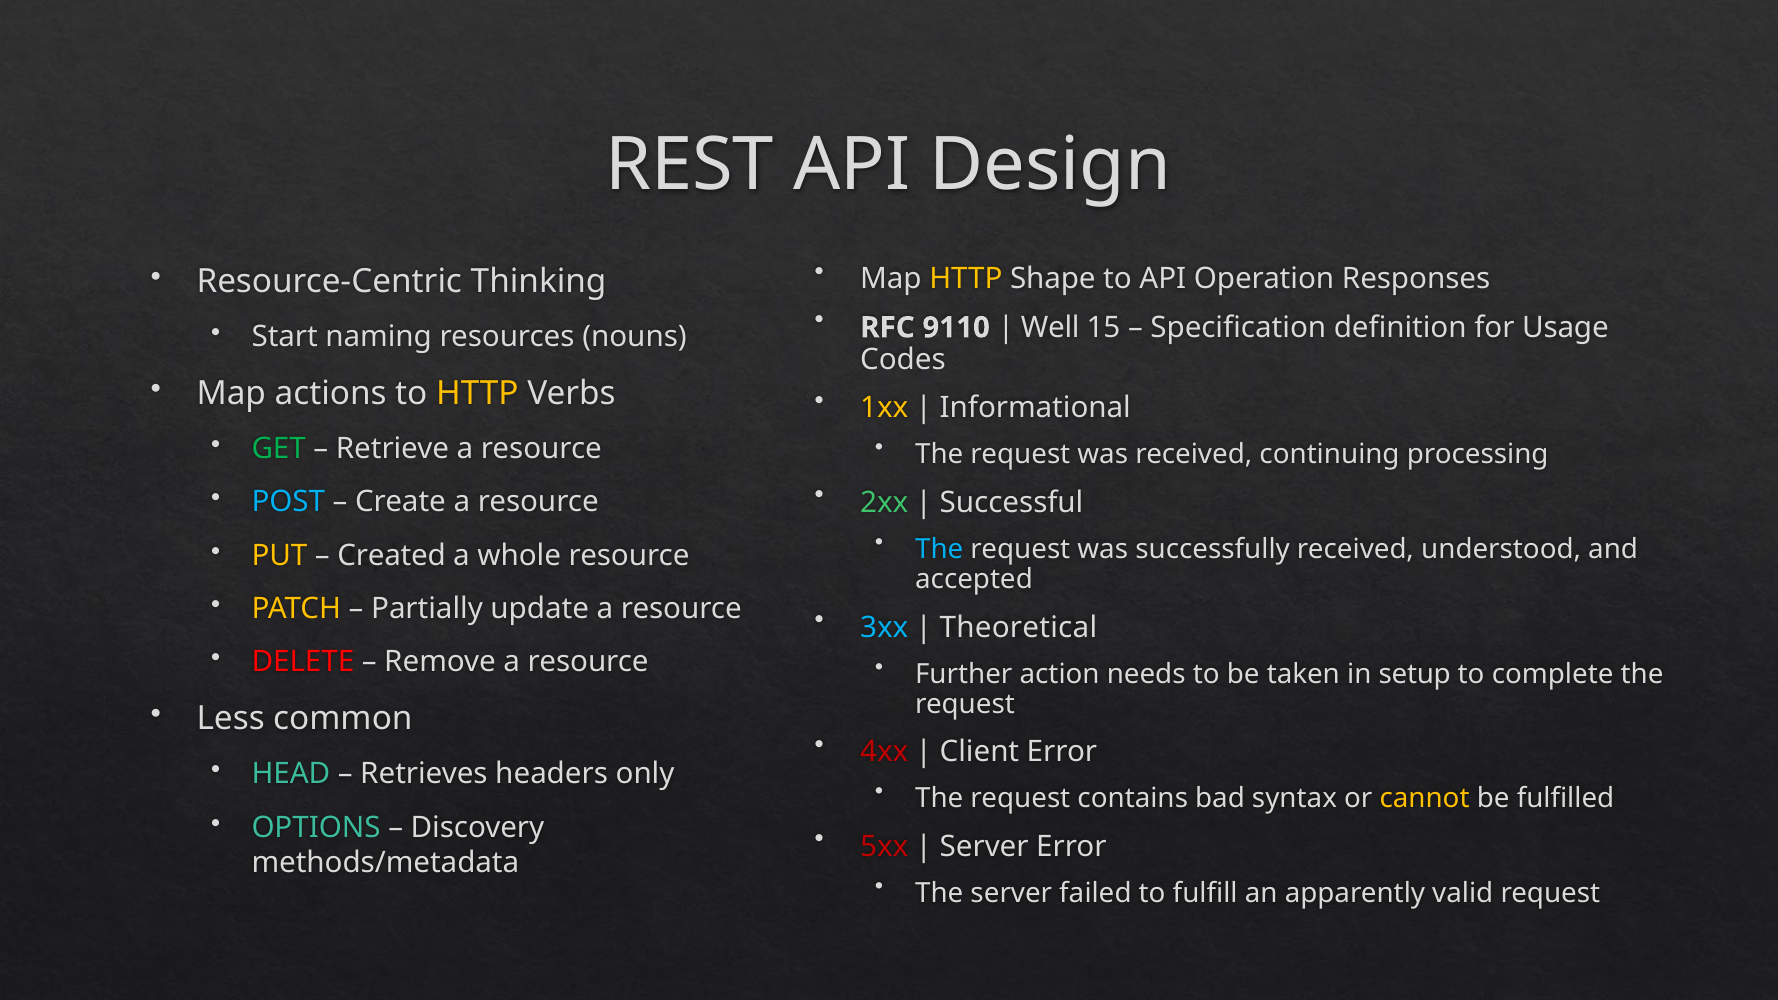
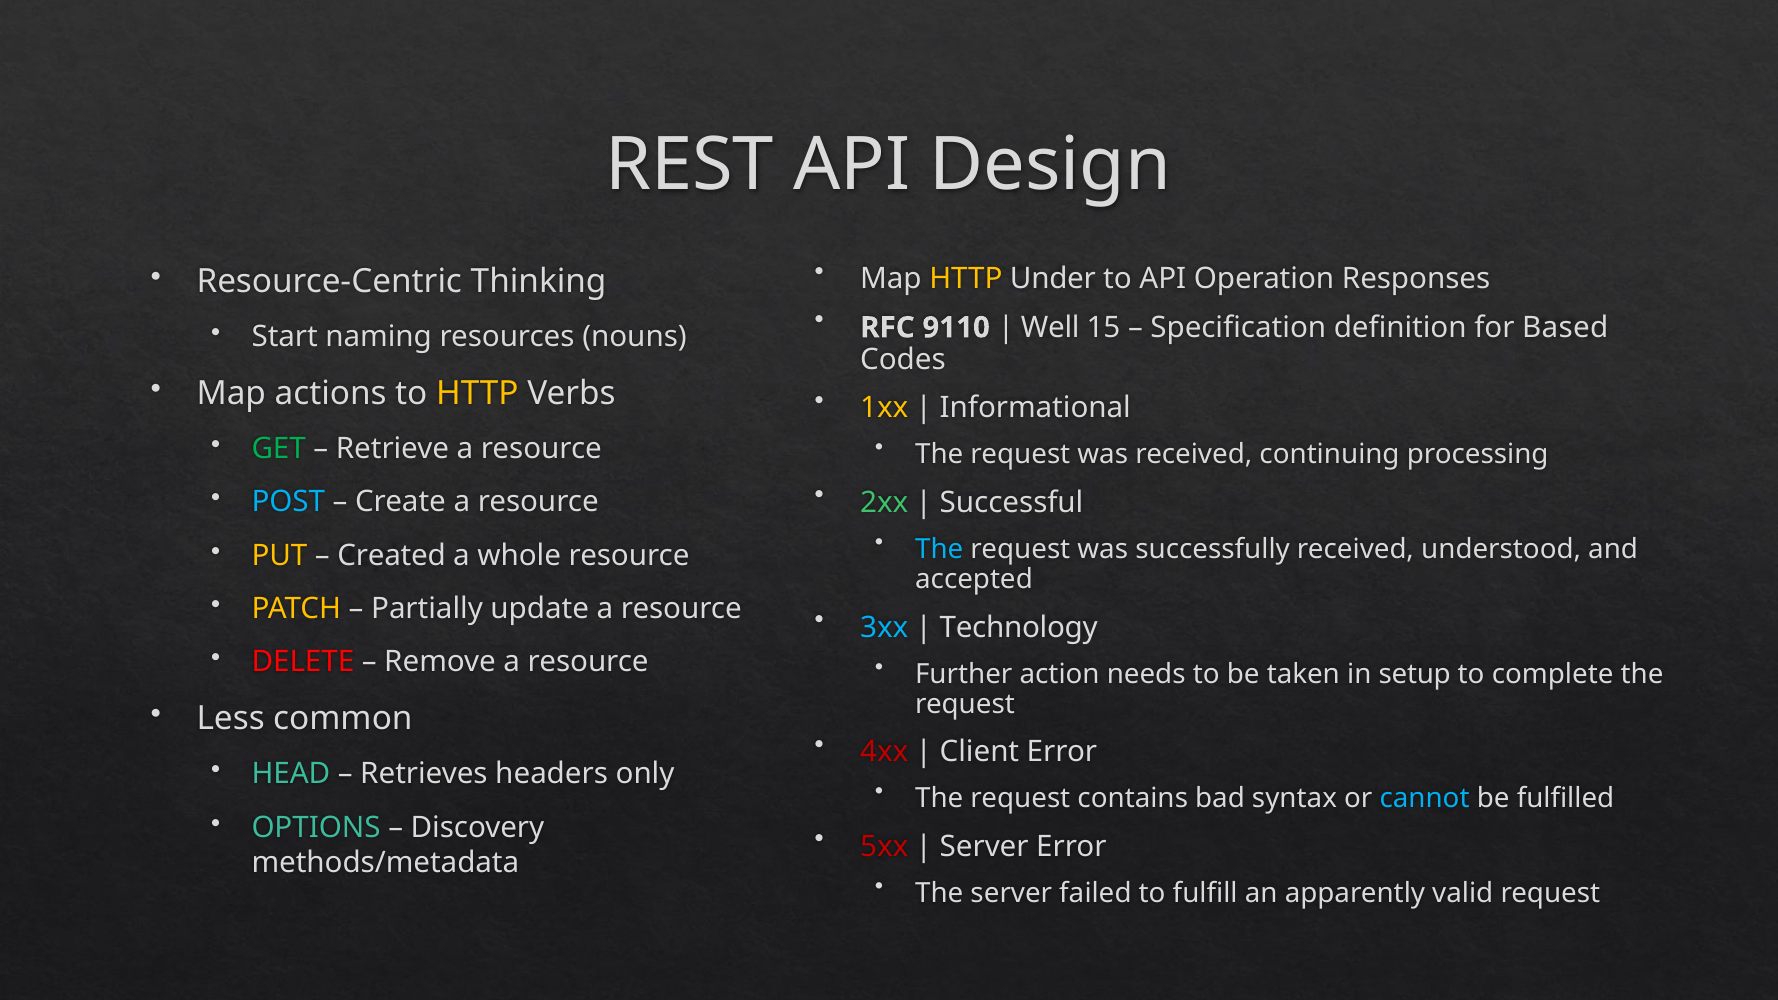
Shape: Shape -> Under
Usage: Usage -> Based
Theoretical: Theoretical -> Technology
cannot colour: yellow -> light blue
